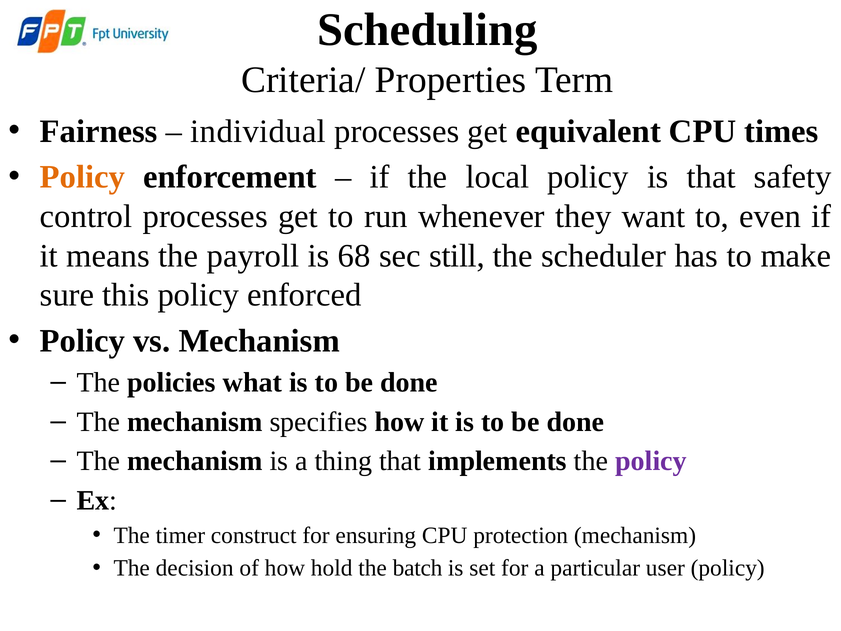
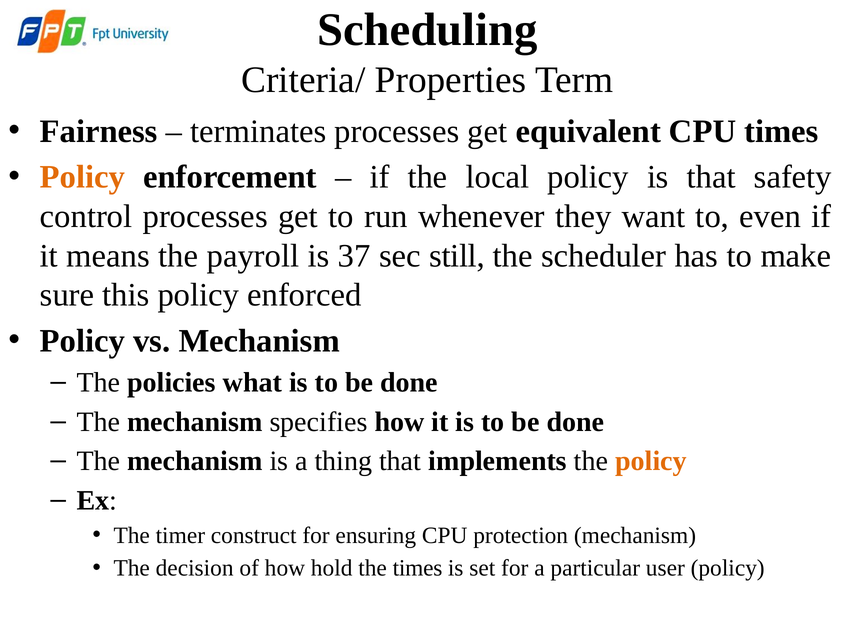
individual: individual -> terminates
68: 68 -> 37
policy at (651, 461) colour: purple -> orange
the batch: batch -> times
